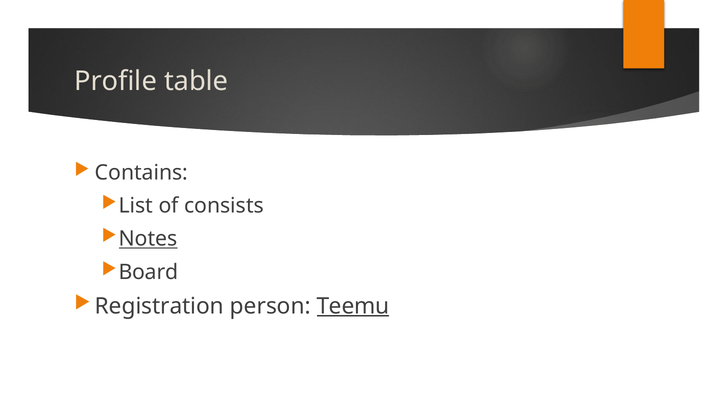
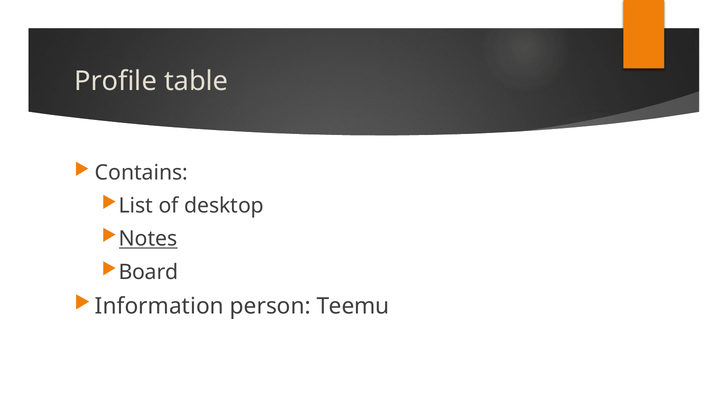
consists: consists -> desktop
Registration: Registration -> Information
Teemu underline: present -> none
